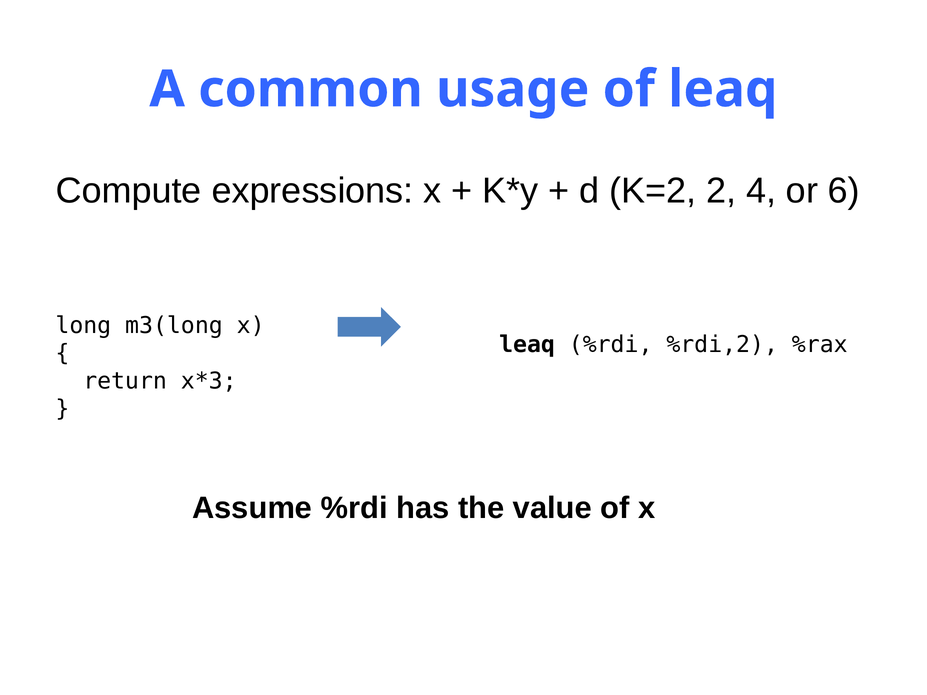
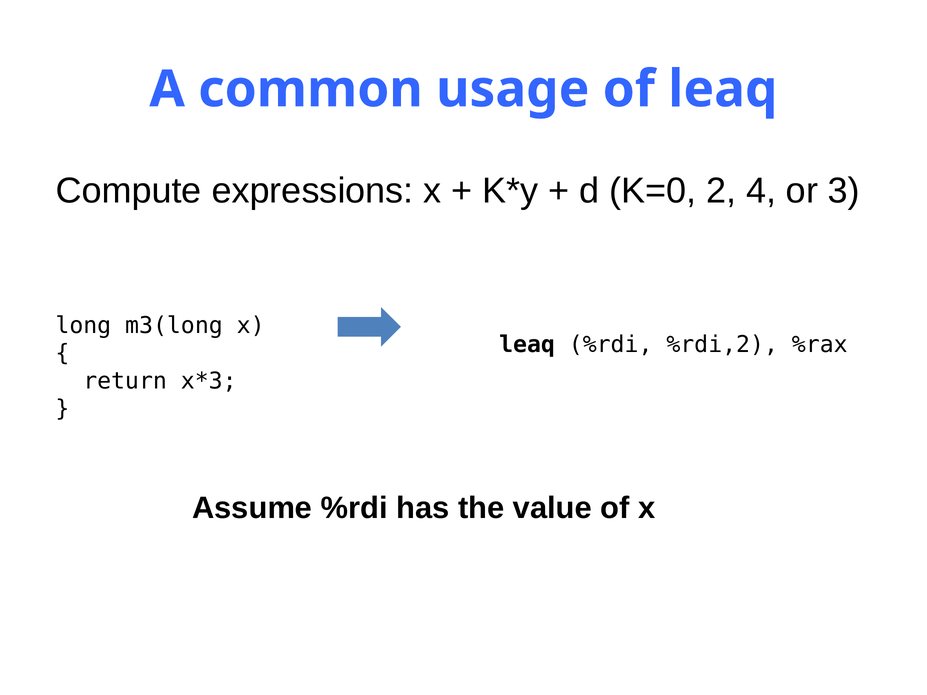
K=2: K=2 -> K=0
6: 6 -> 3
